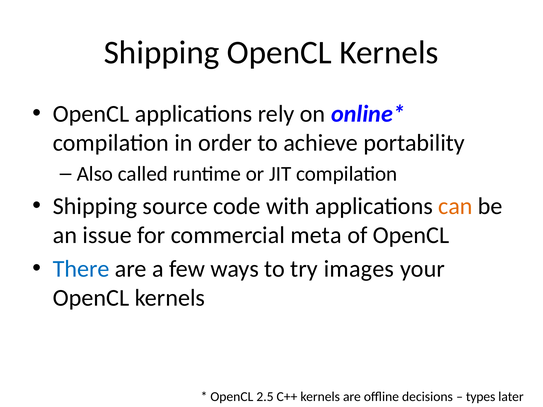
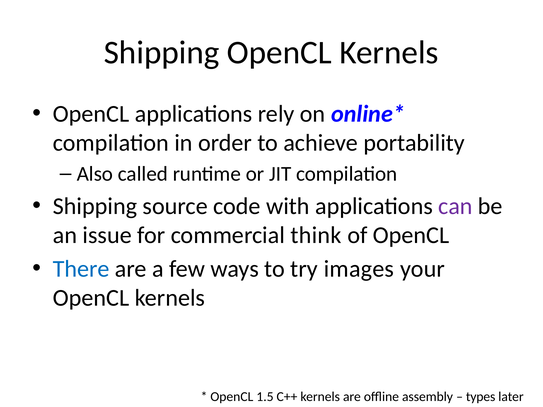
can colour: orange -> purple
meta: meta -> think
2.5: 2.5 -> 1.5
decisions: decisions -> assembly
